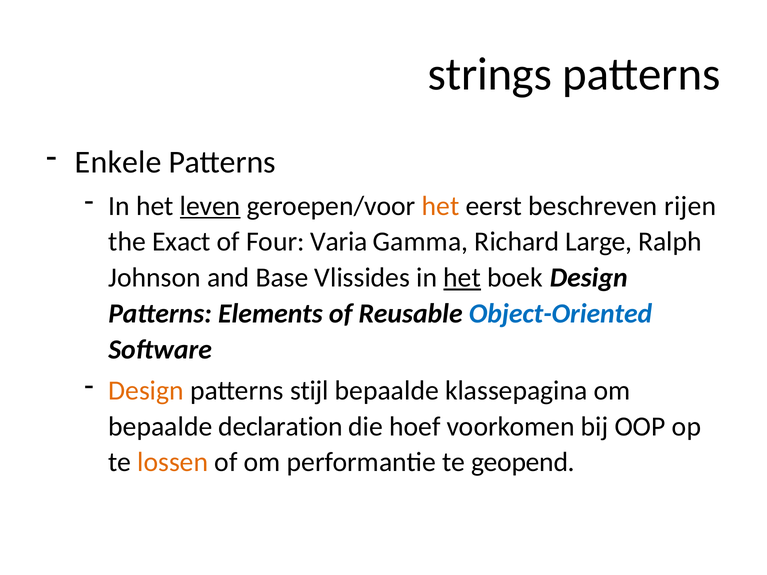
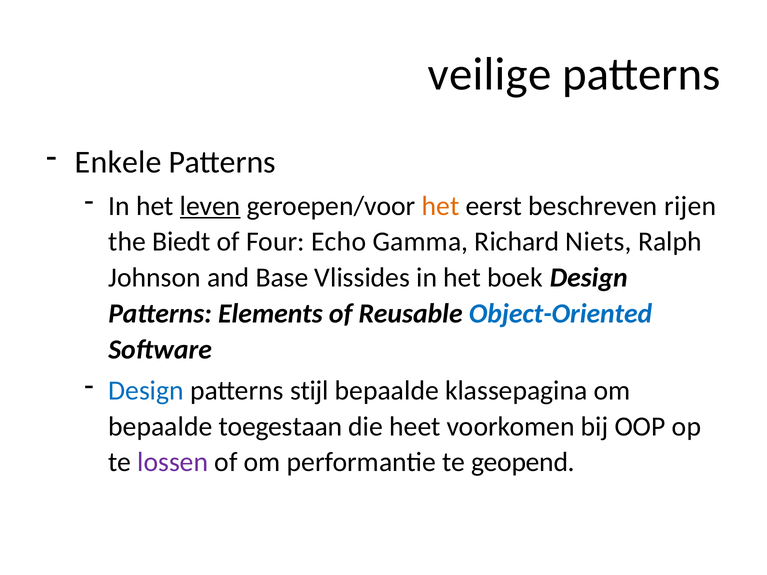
strings: strings -> veilige
Exact: Exact -> Biedt
Varia: Varia -> Echo
Large: Large -> Niets
het at (462, 278) underline: present -> none
Design at (146, 391) colour: orange -> blue
declaration: declaration -> toegestaan
hoef: hoef -> heet
lossen colour: orange -> purple
